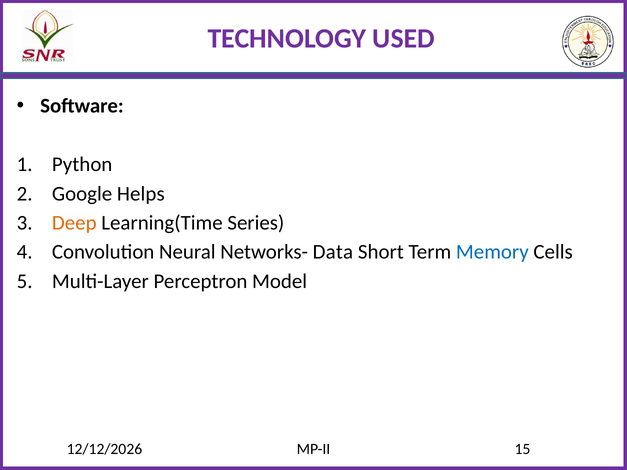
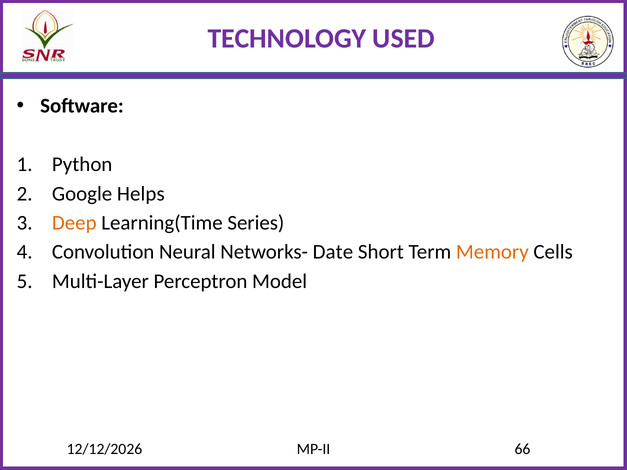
Data: Data -> Date
Memory colour: blue -> orange
15: 15 -> 66
